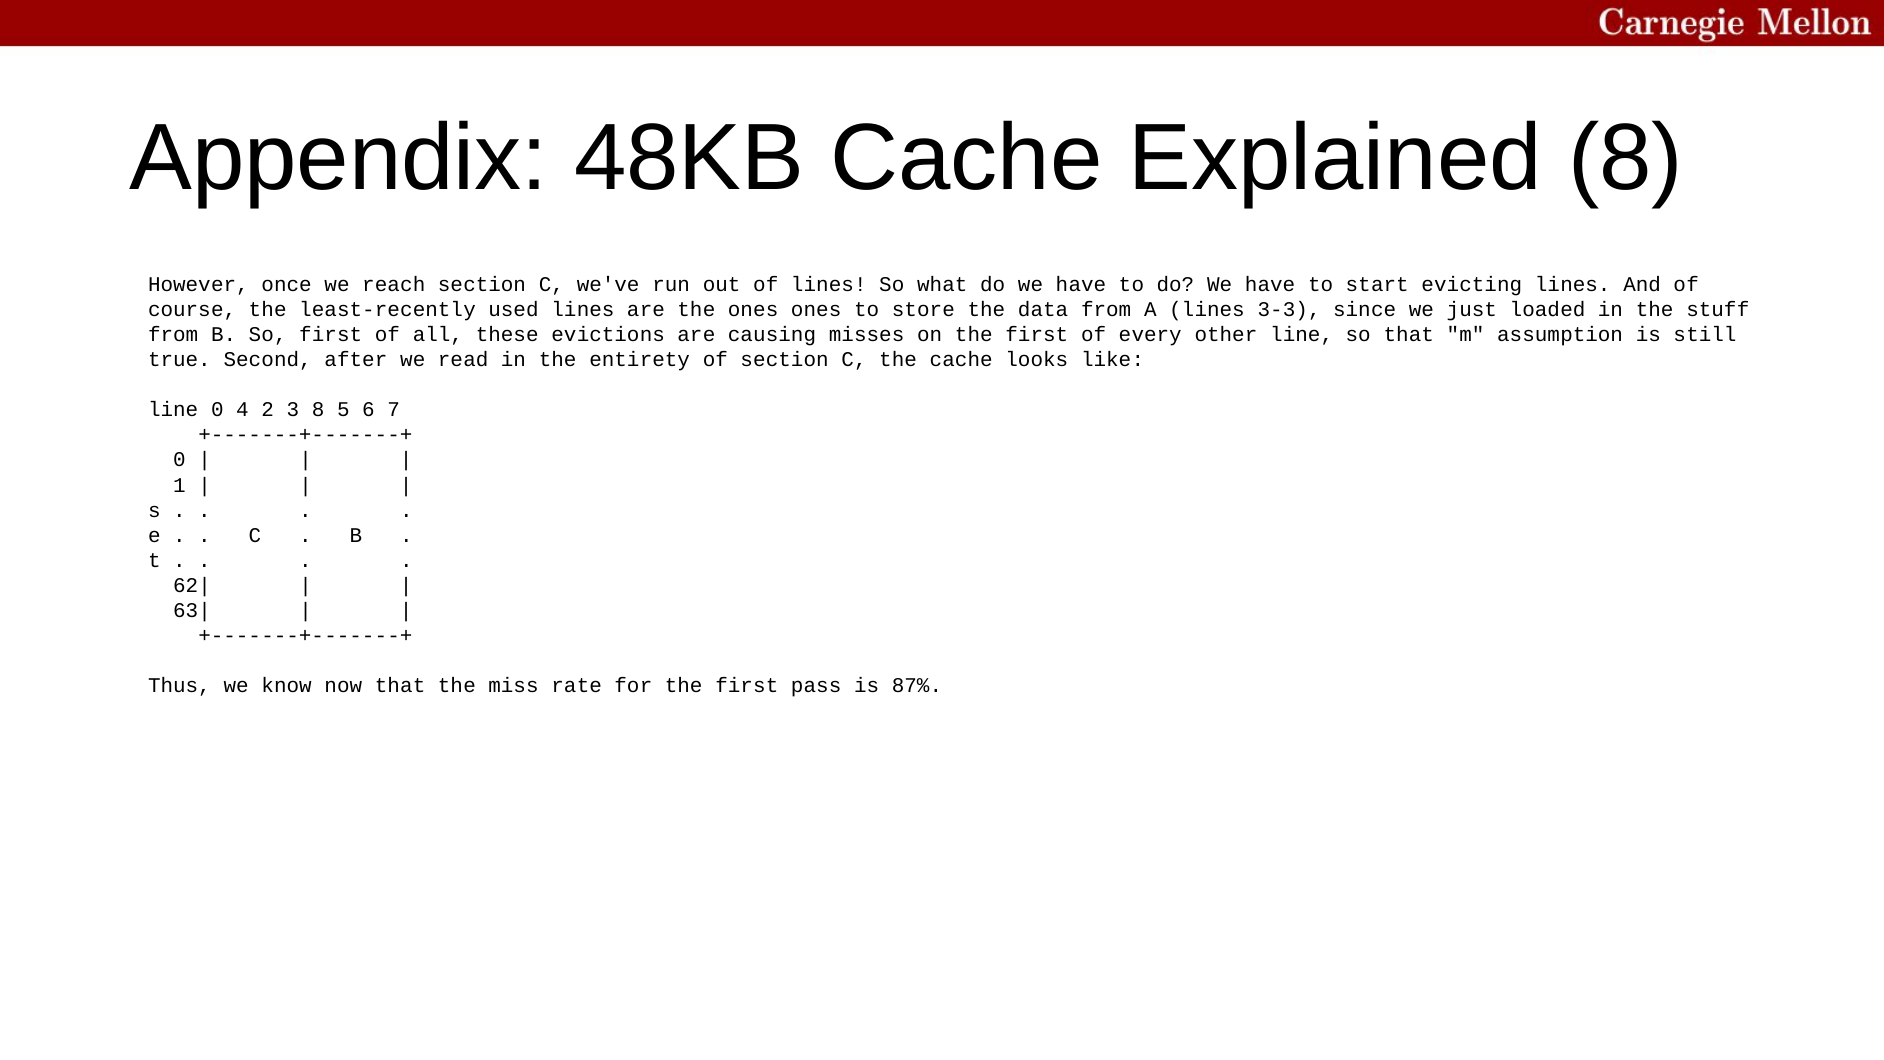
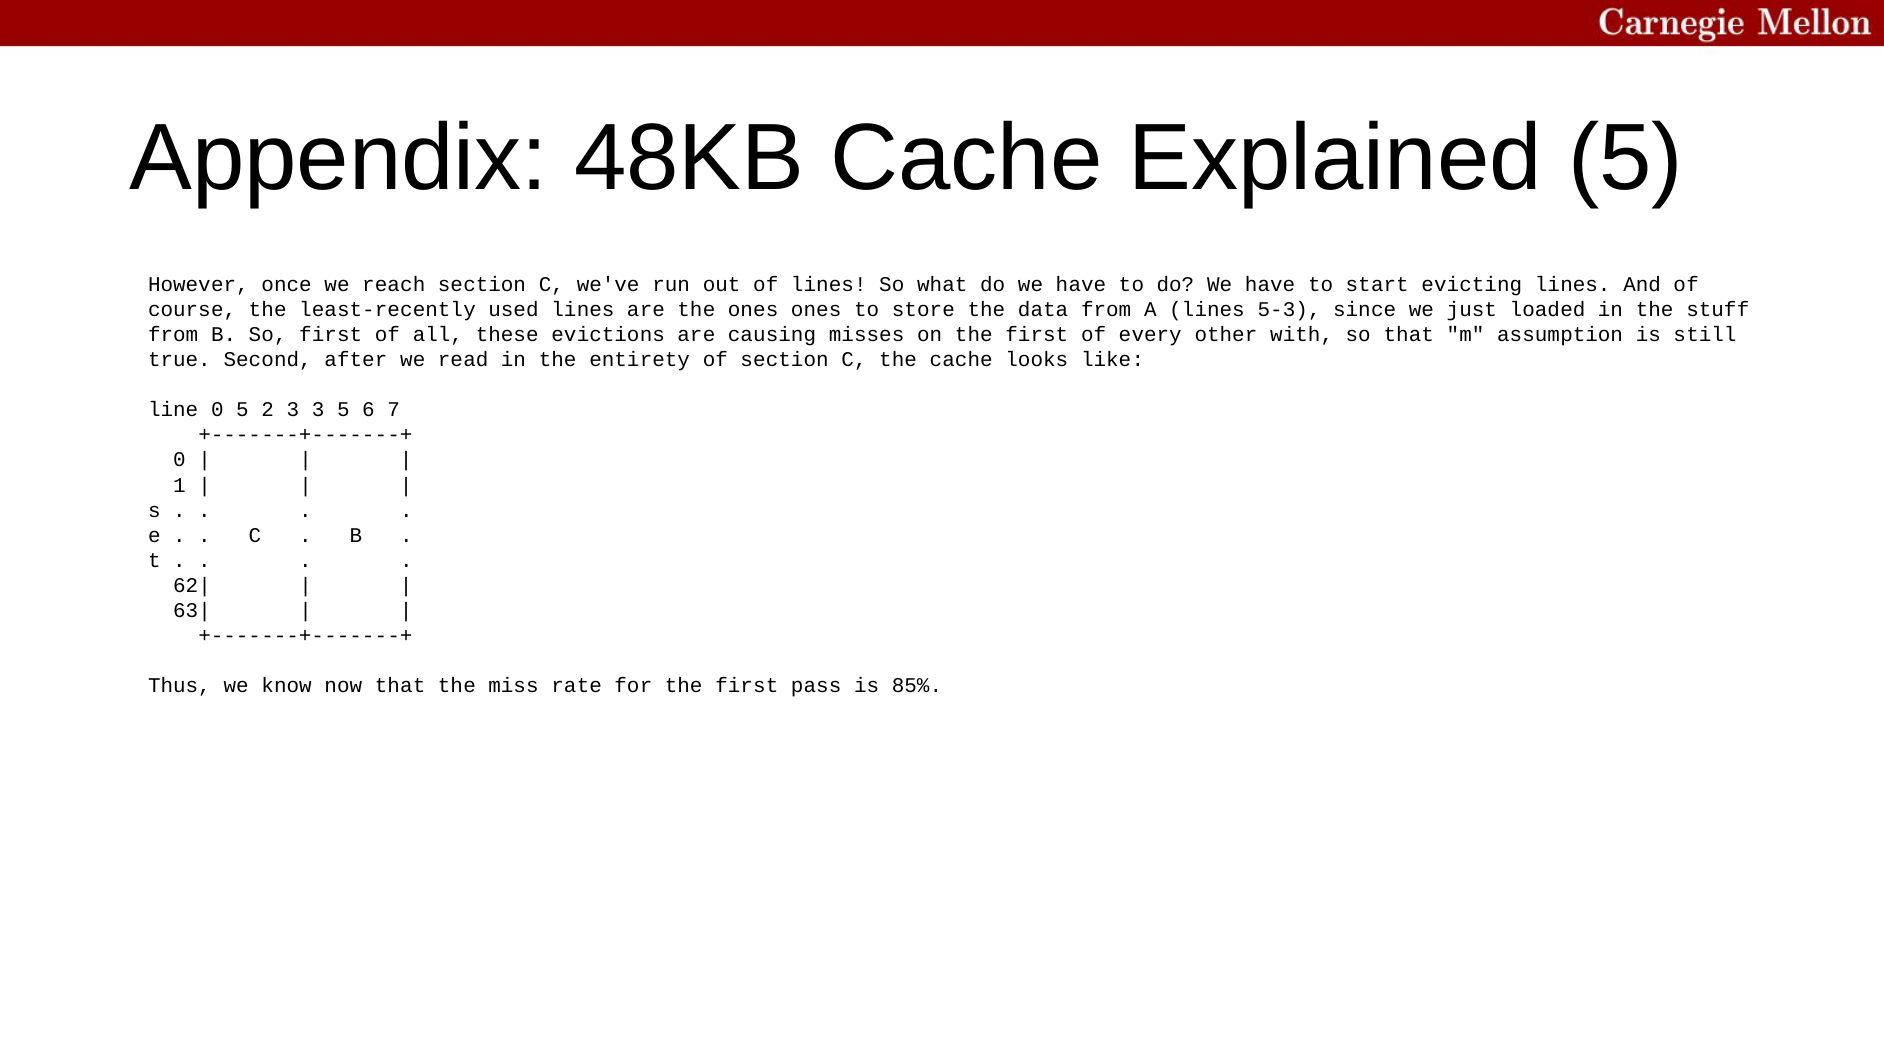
Explained 8: 8 -> 5
3-3: 3-3 -> 5-3
other line: line -> with
0 4: 4 -> 5
3 8: 8 -> 3
87%: 87% -> 85%
